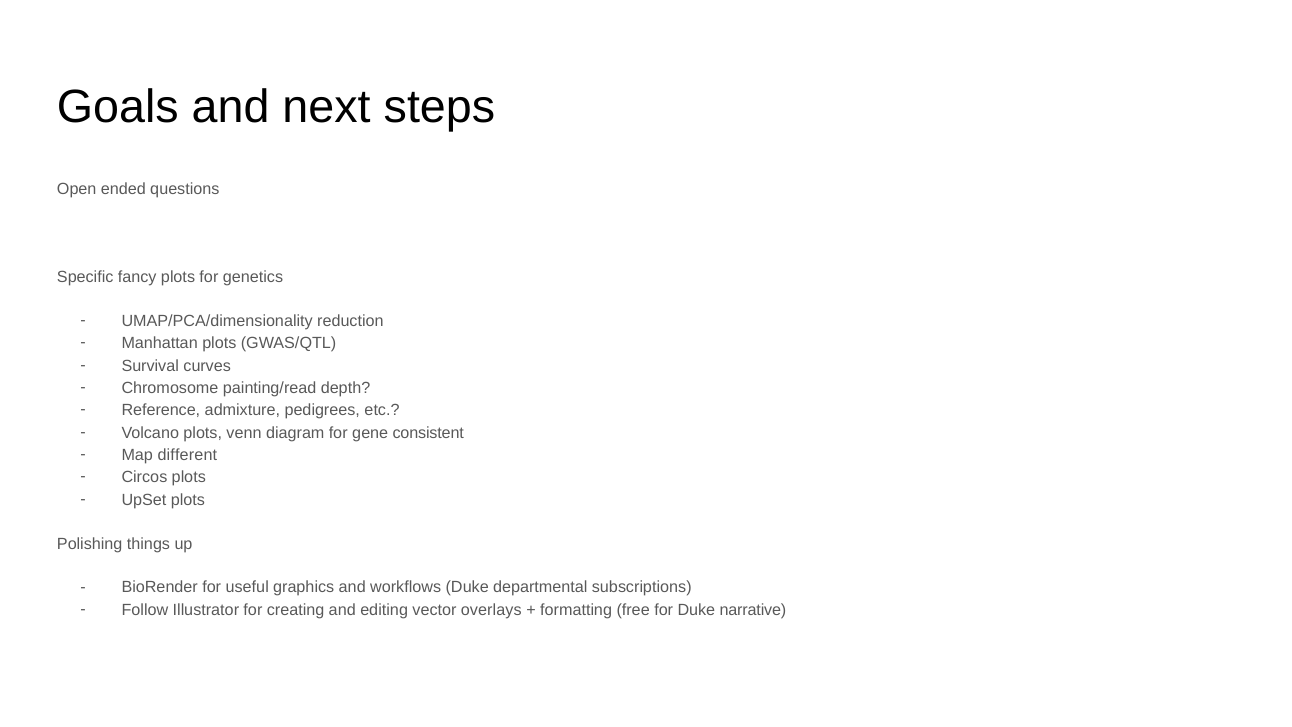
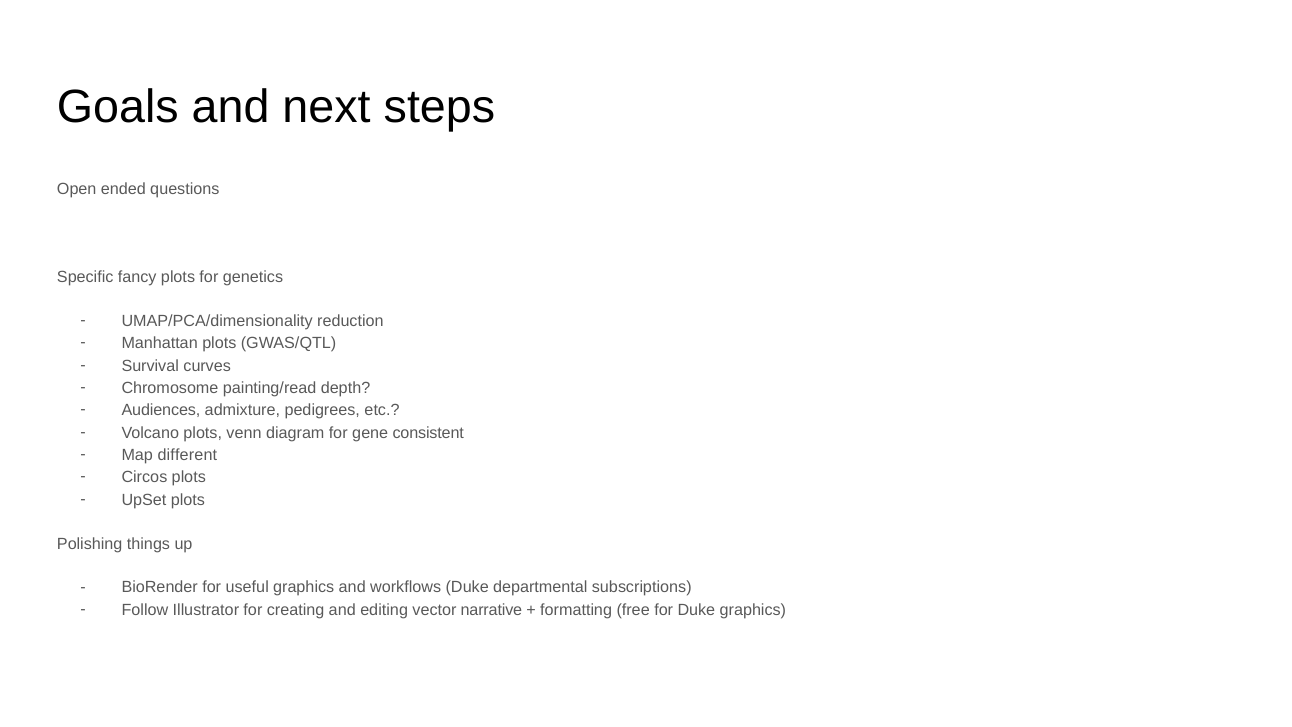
Reference: Reference -> Audiences
overlays: overlays -> narrative
Duke narrative: narrative -> graphics
